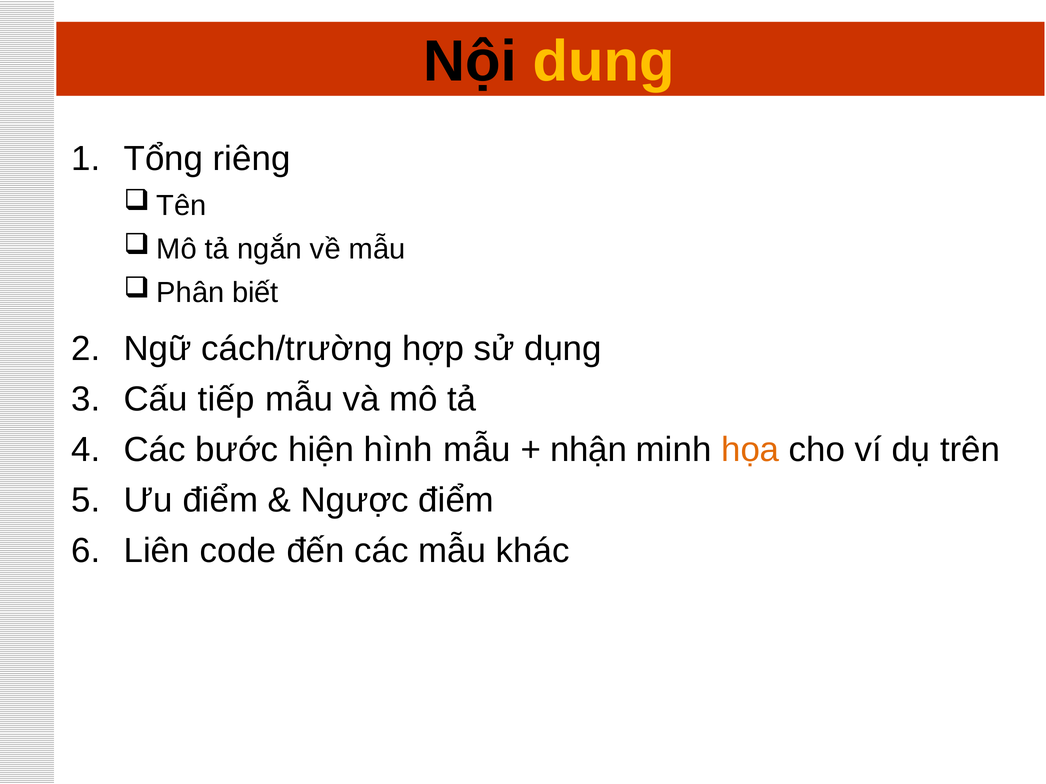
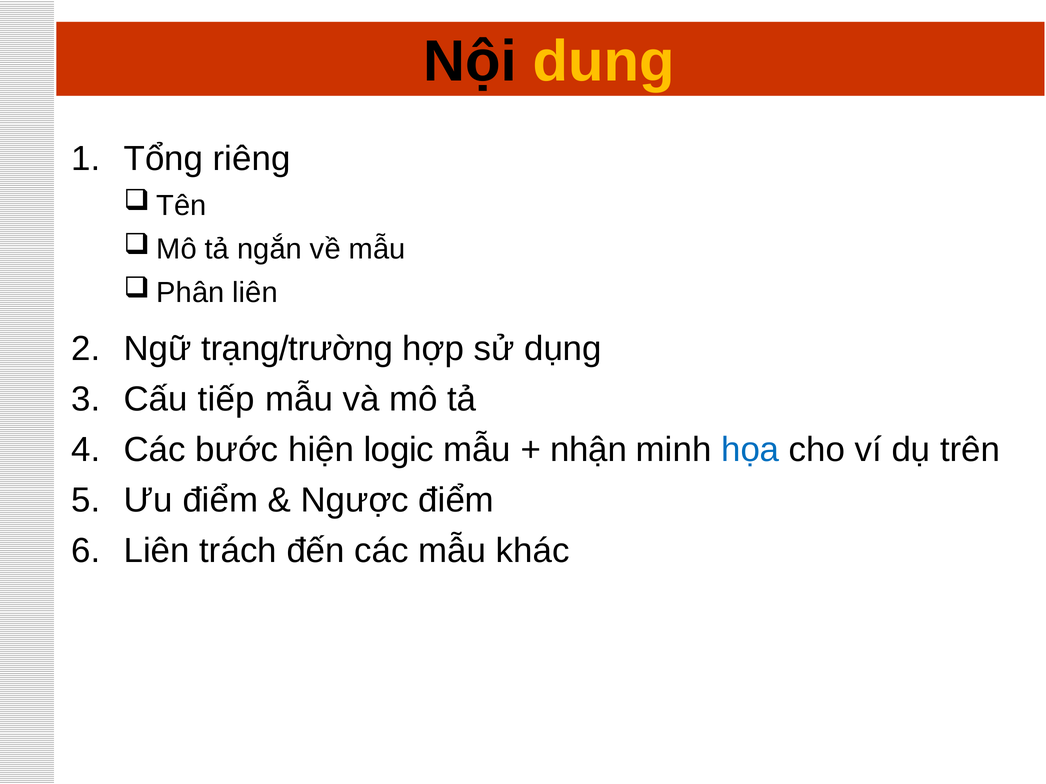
biết at (255, 293): biết -> liên
cách/trường: cách/trường -> trạng/trường
hình: hình -> logic
họa colour: orange -> blue
code: code -> trách
